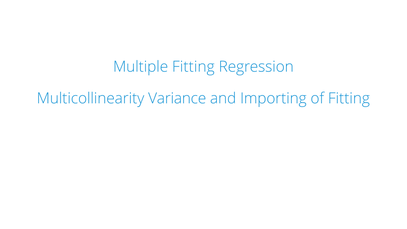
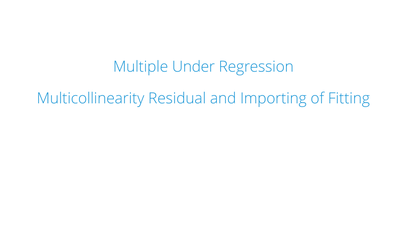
Multiple Fitting: Fitting -> Under
Variance: Variance -> Residual
